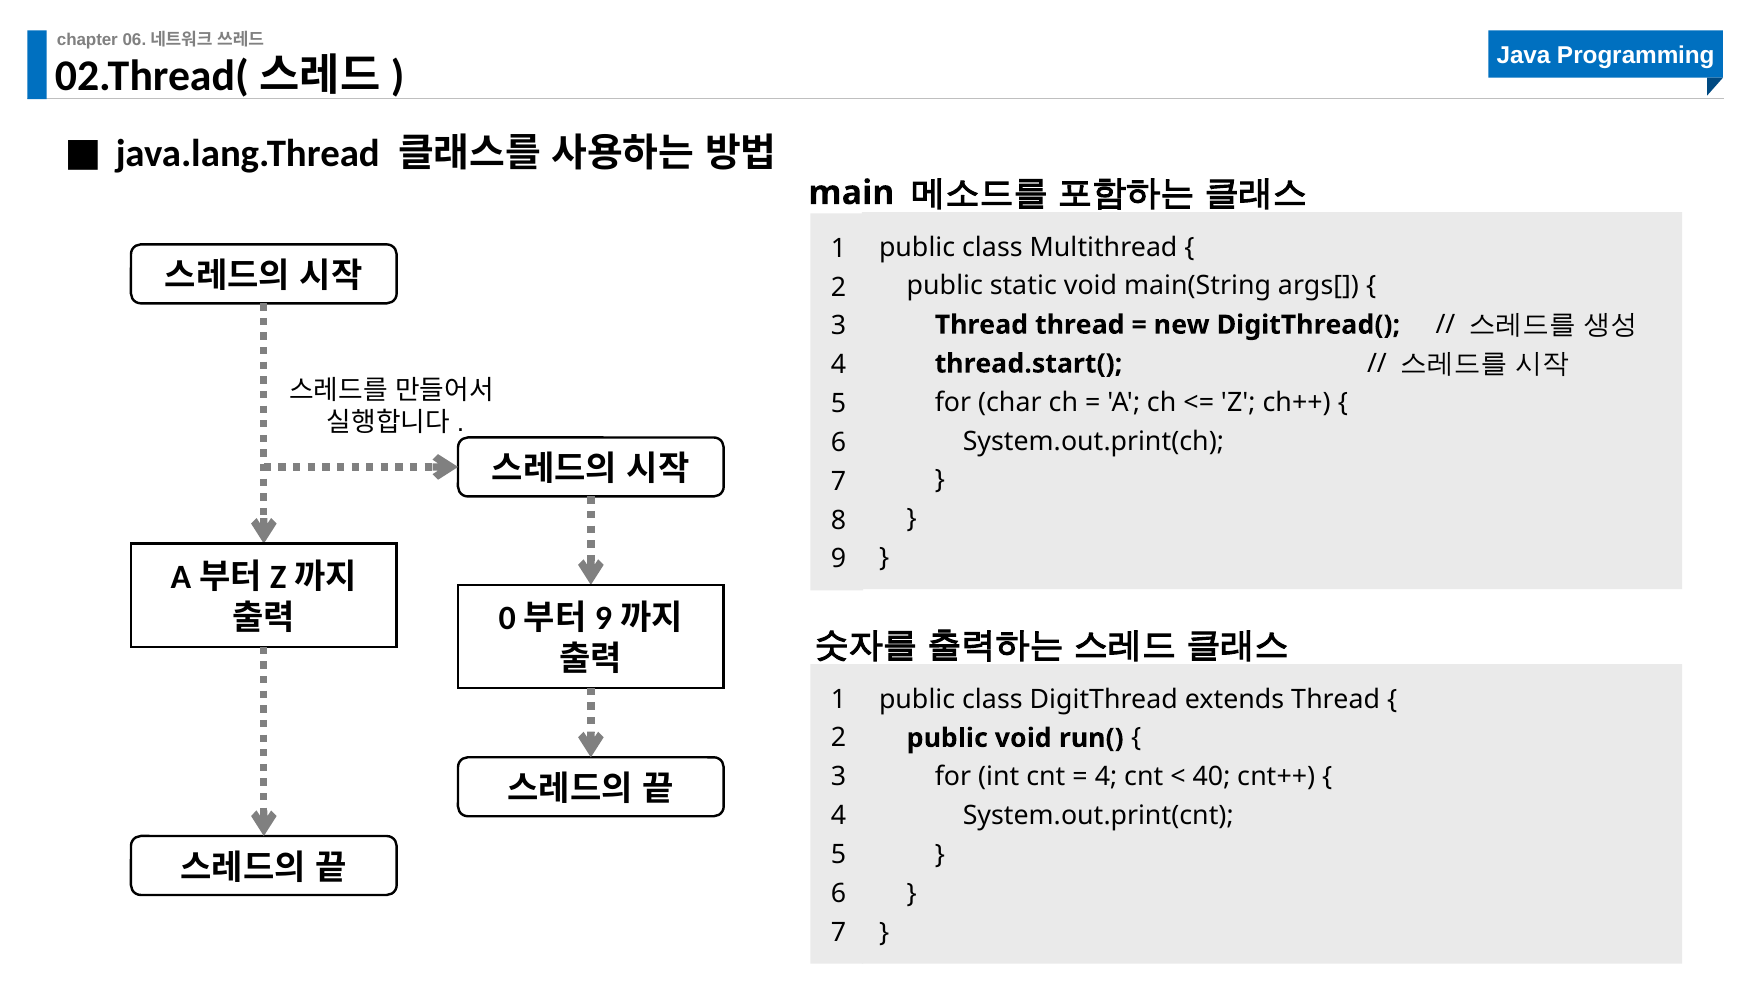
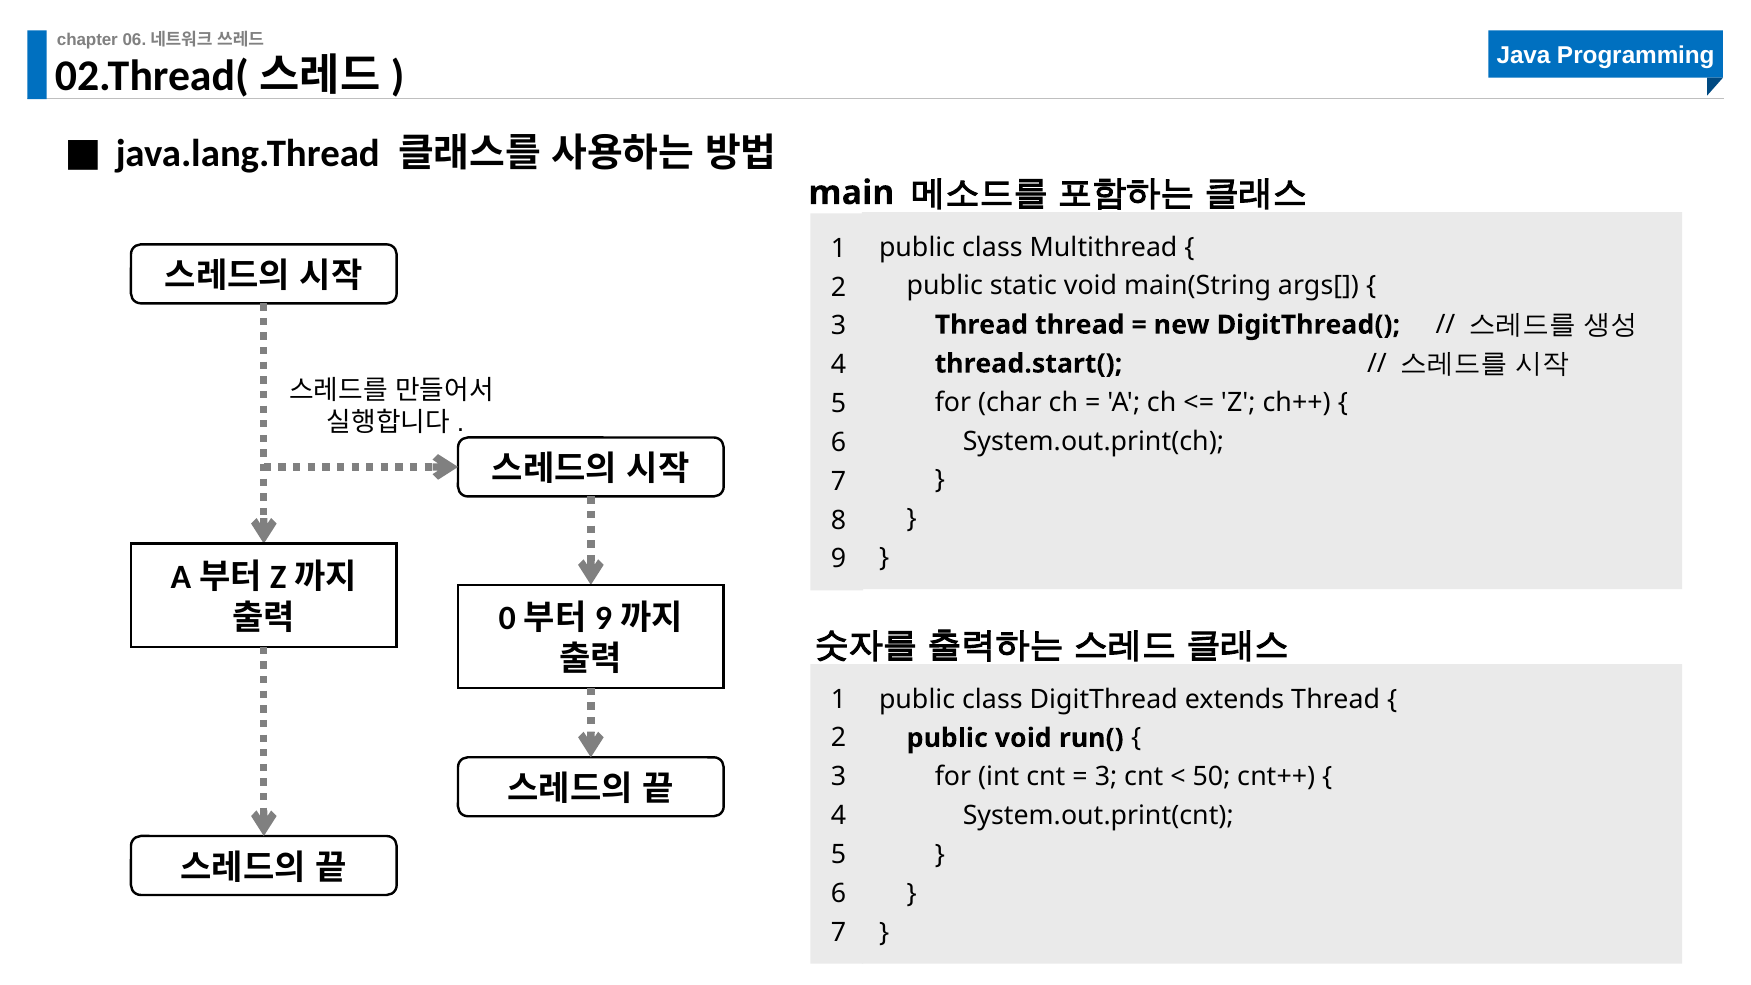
4 at (1106, 777): 4 -> 3
40: 40 -> 50
